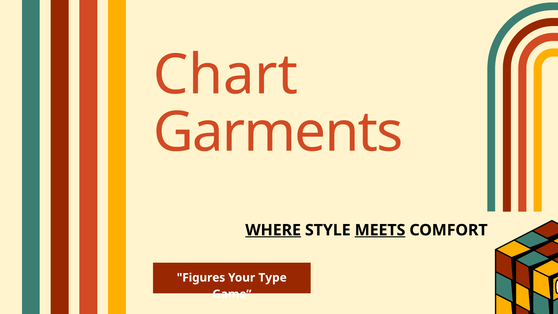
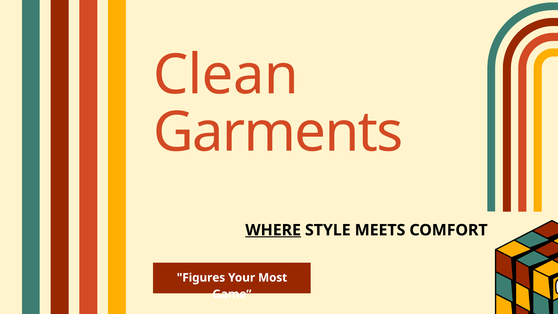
Chart: Chart -> Clean
MEETS underline: present -> none
Type: Type -> Most
